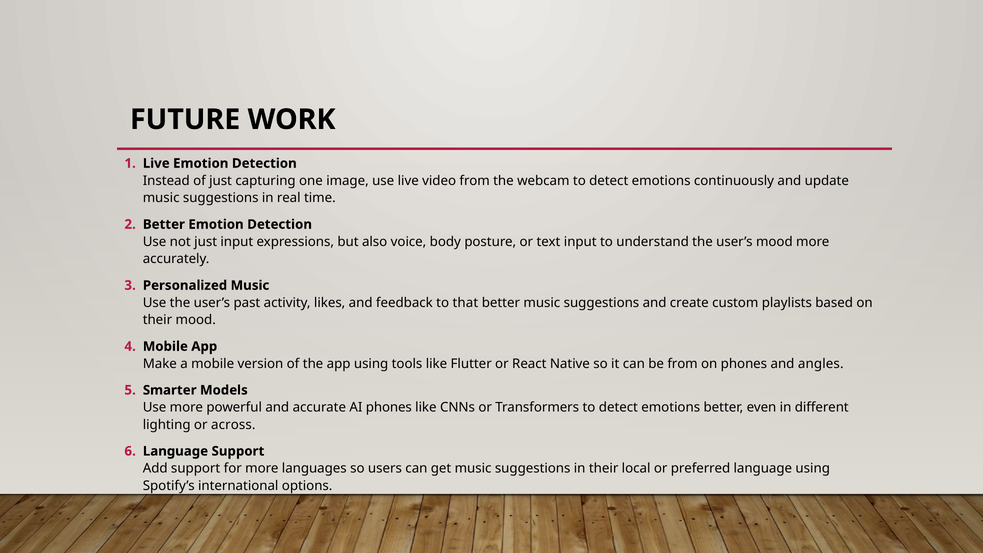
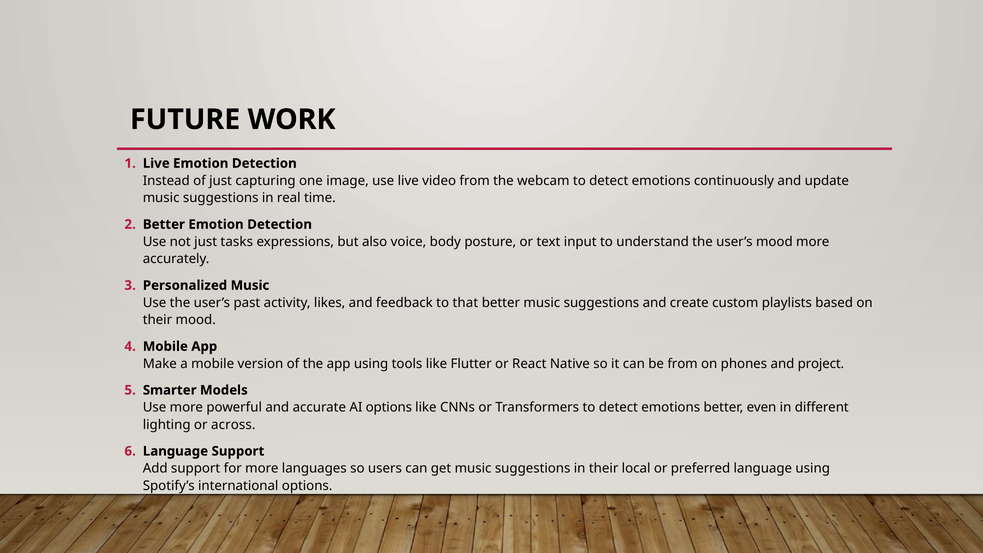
just input: input -> tasks
angles: angles -> project
AI phones: phones -> options
